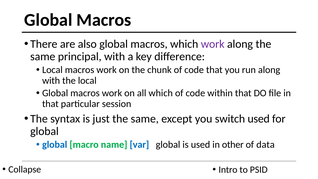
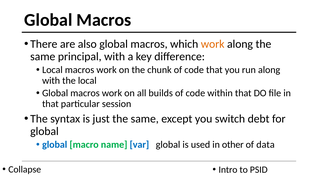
work at (213, 44) colour: purple -> orange
all which: which -> builds
switch used: used -> debt
